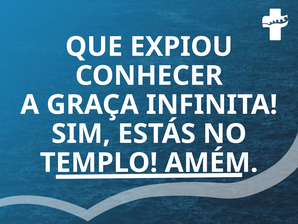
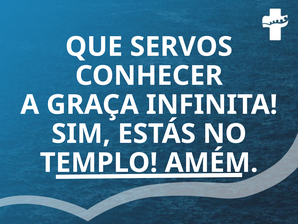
EXPIOU: EXPIOU -> SERVOS
